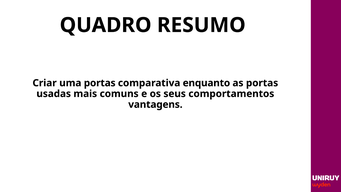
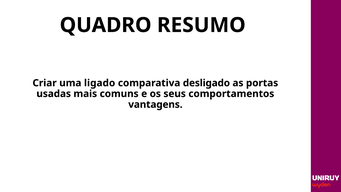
uma portas: portas -> ligado
enquanto: enquanto -> desligado
